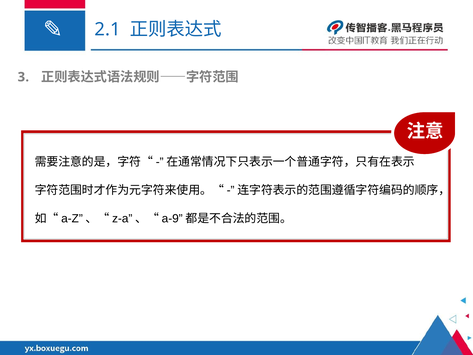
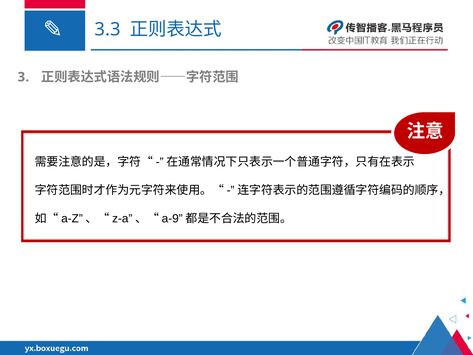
2.1: 2.1 -> 3.3
